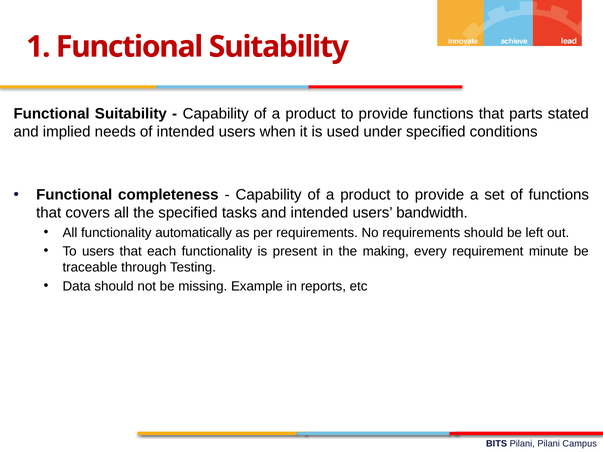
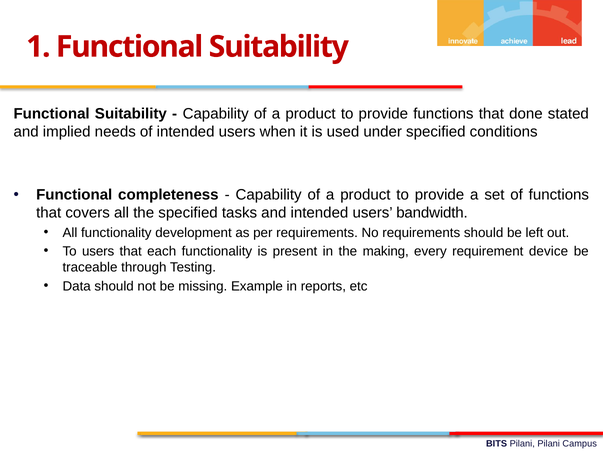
parts: parts -> done
automatically: automatically -> development
minute: minute -> device
